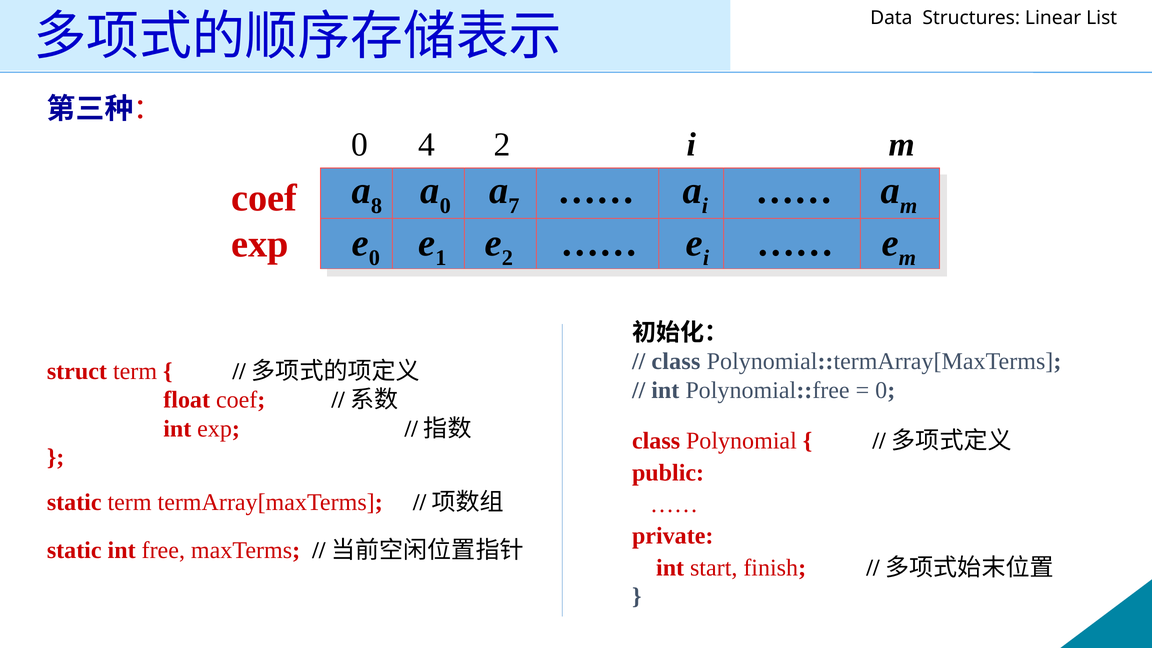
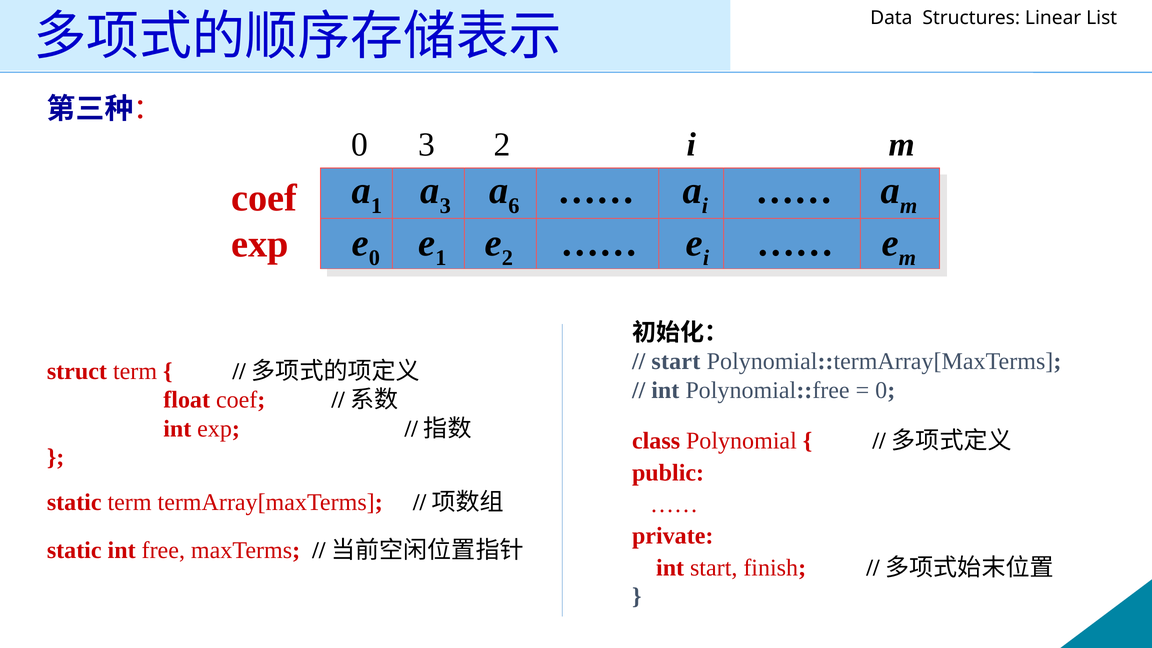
0 4: 4 -> 3
8 at (377, 206): 8 -> 1
0 at (445, 206): 0 -> 3
7: 7 -> 6
class at (676, 362): class -> start
